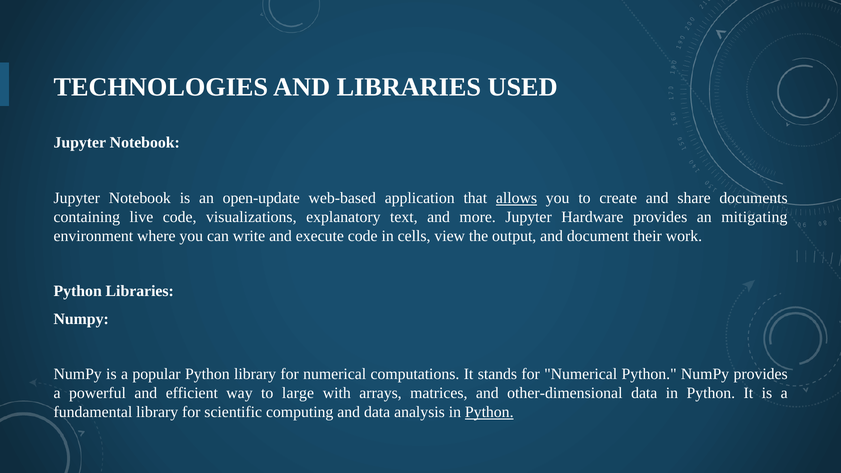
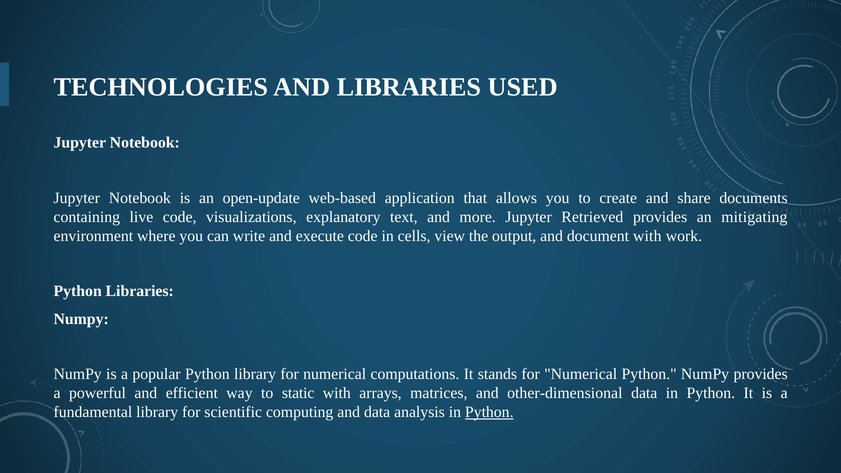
allows underline: present -> none
Hardware: Hardware -> Retrieved
document their: their -> with
large: large -> static
